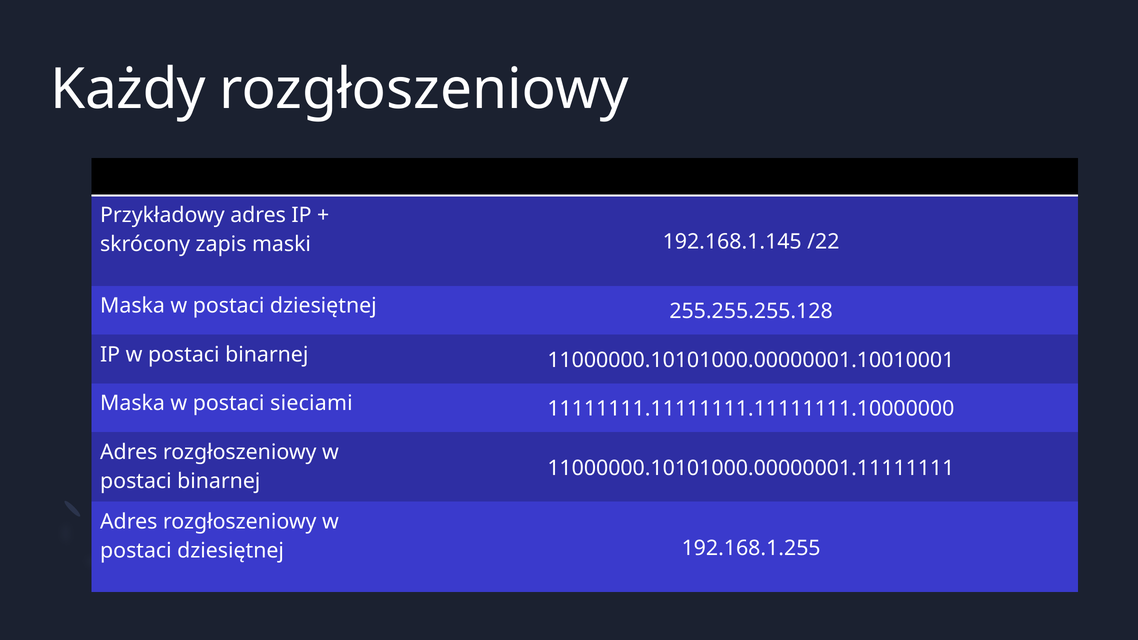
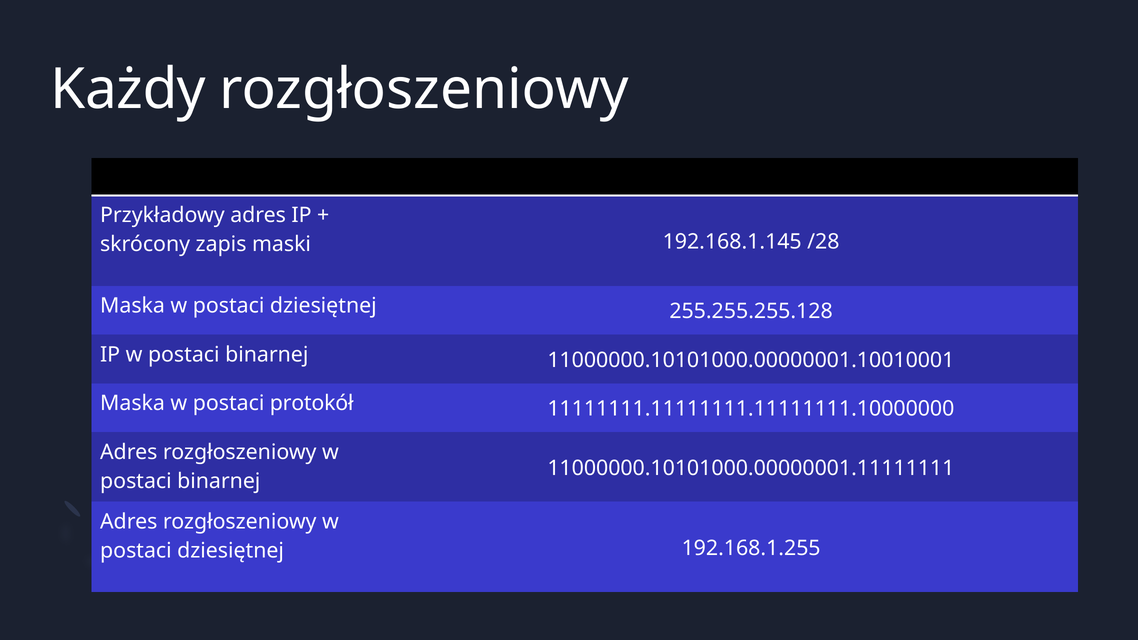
/22: /22 -> /28
sieciami: sieciami -> protokół
